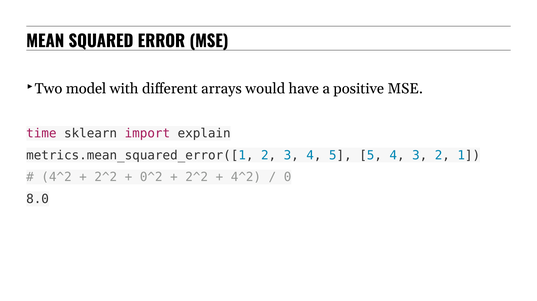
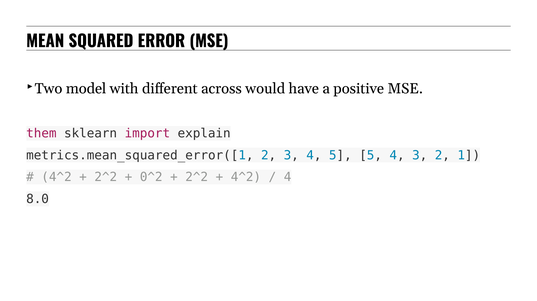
arrays: arrays -> across
time: time -> them
0 at (288, 177): 0 -> 4
